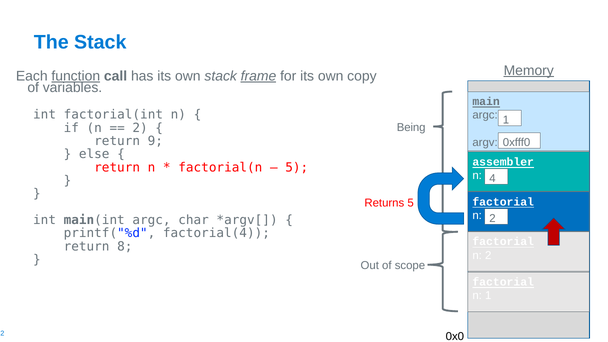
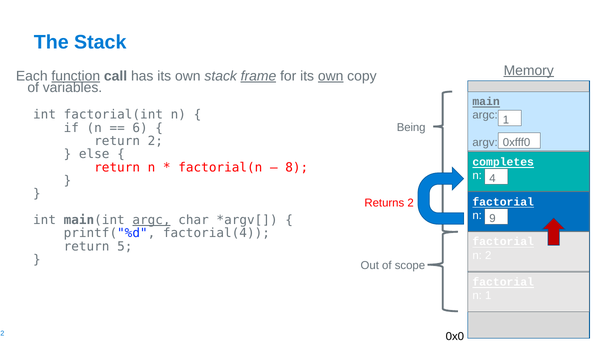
own at (331, 76) underline: none -> present
2 at (140, 128): 2 -> 6
return 9: 9 -> 2
assembler: assembler -> completes
5 at (297, 167): 5 -> 8
Returns 5: 5 -> 2
2 at (493, 219): 2 -> 9
argc at (152, 220) underline: none -> present
8: 8 -> 5
